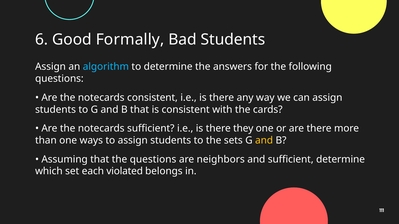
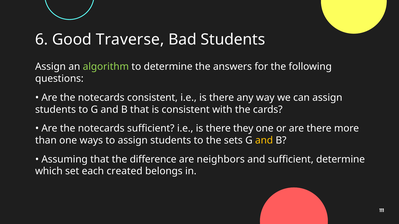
Formally: Formally -> Traverse
algorithm colour: light blue -> light green
the questions: questions -> difference
violated: violated -> created
